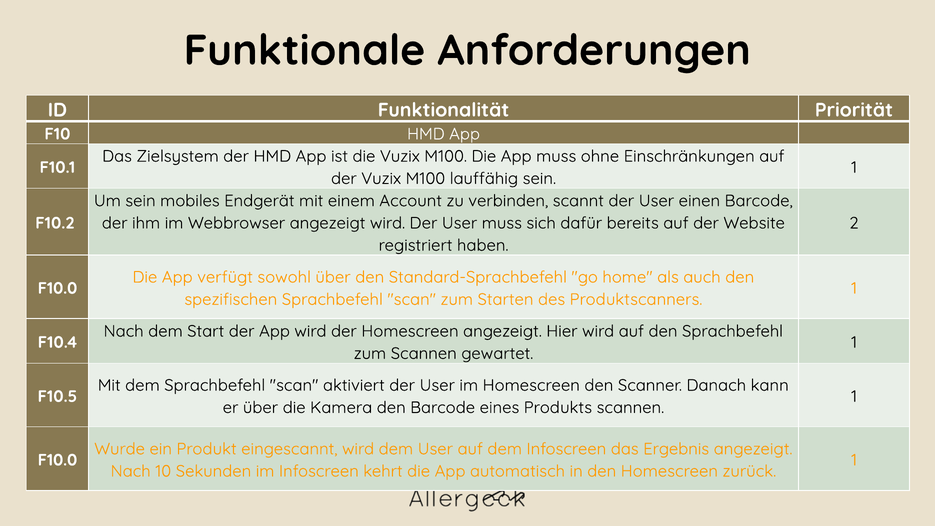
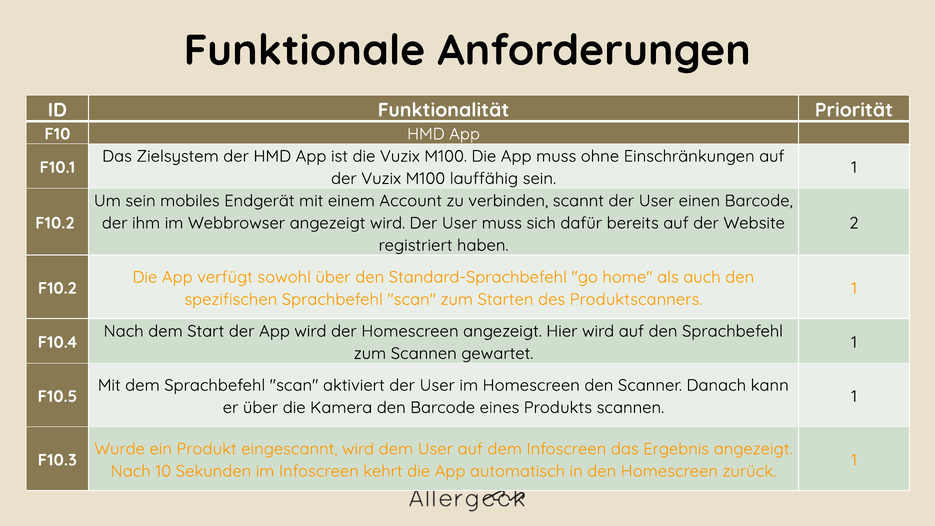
F10.0 at (57, 288): F10.0 -> F10.2
F10.0 at (57, 460): F10.0 -> F10.3
